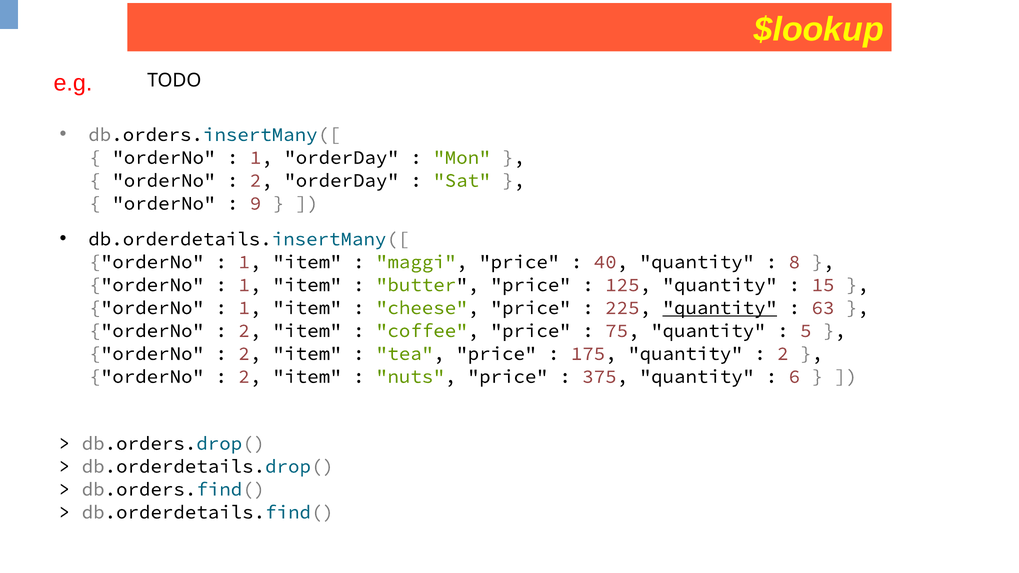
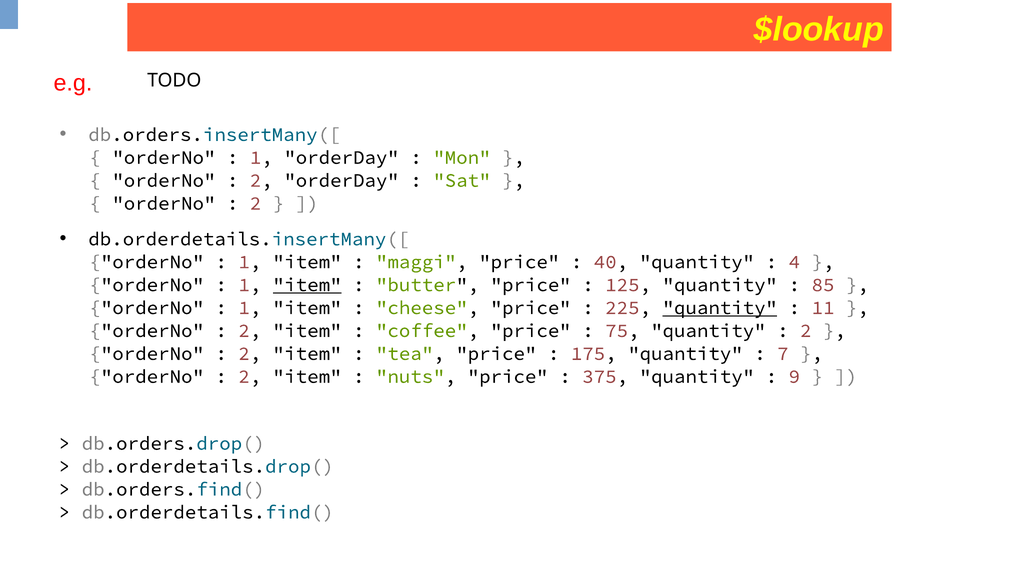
9 at (256, 203): 9 -> 2
8: 8 -> 4
item at (307, 285) underline: none -> present
15: 15 -> 85
63: 63 -> 11
5 at (806, 331): 5 -> 2
2 at (783, 354): 2 -> 7
6: 6 -> 9
